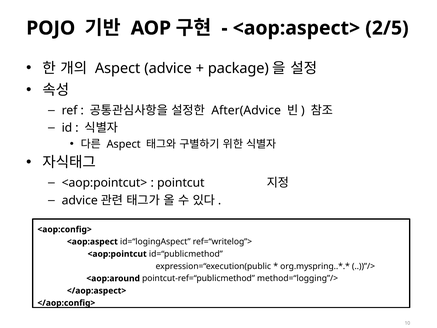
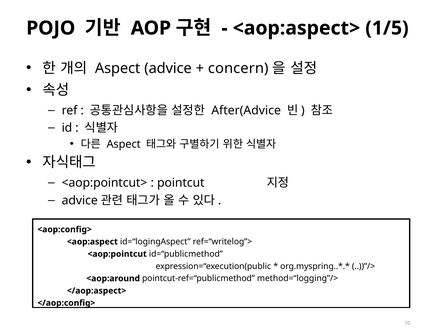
2/5: 2/5 -> 1/5
package: package -> concern
